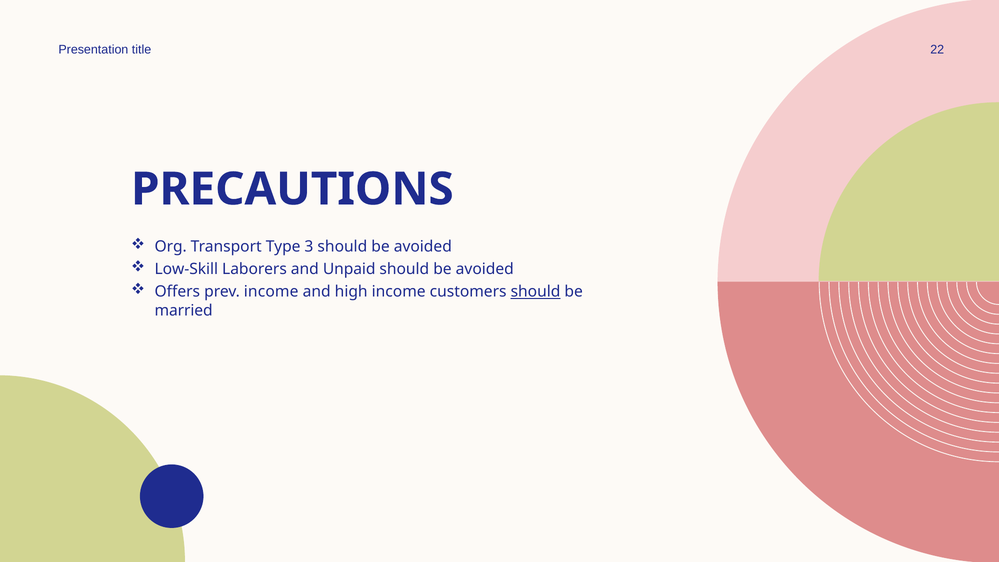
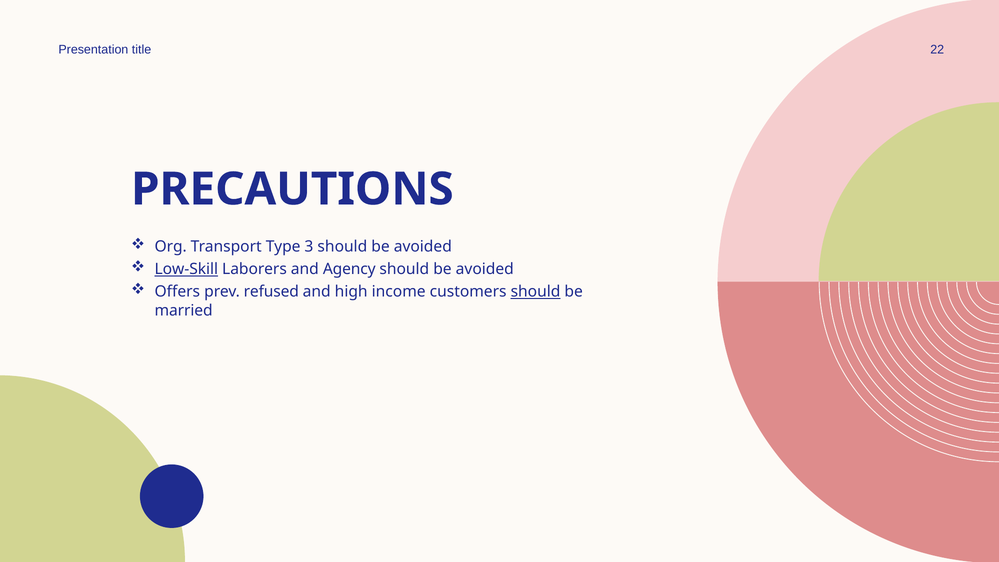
Low-Skill underline: none -> present
Unpaid: Unpaid -> Agency
prev income: income -> refused
